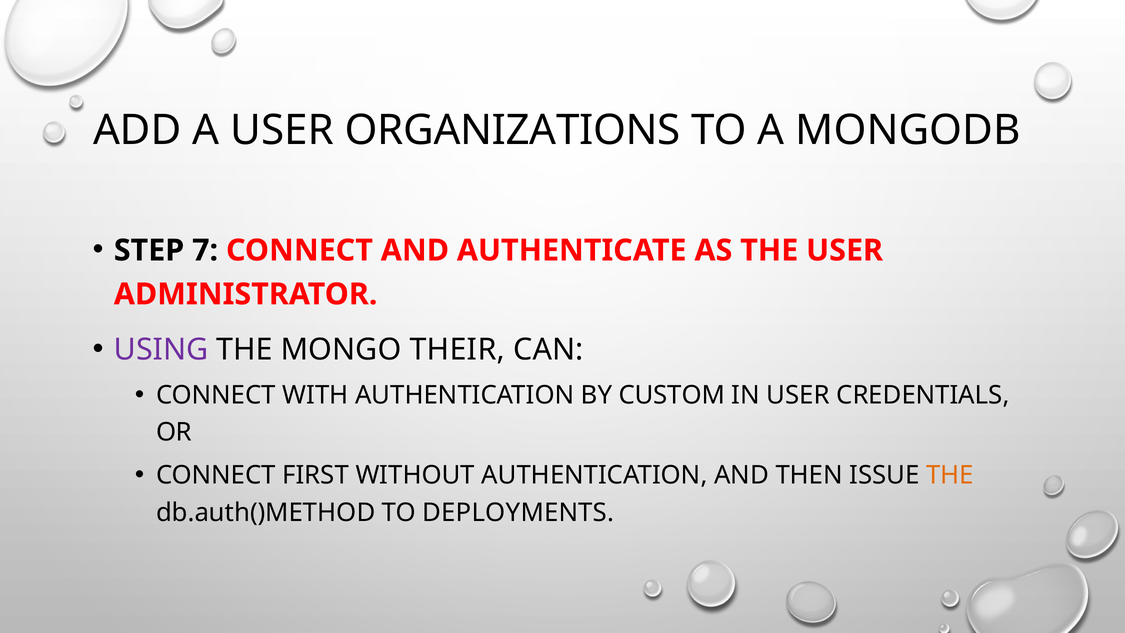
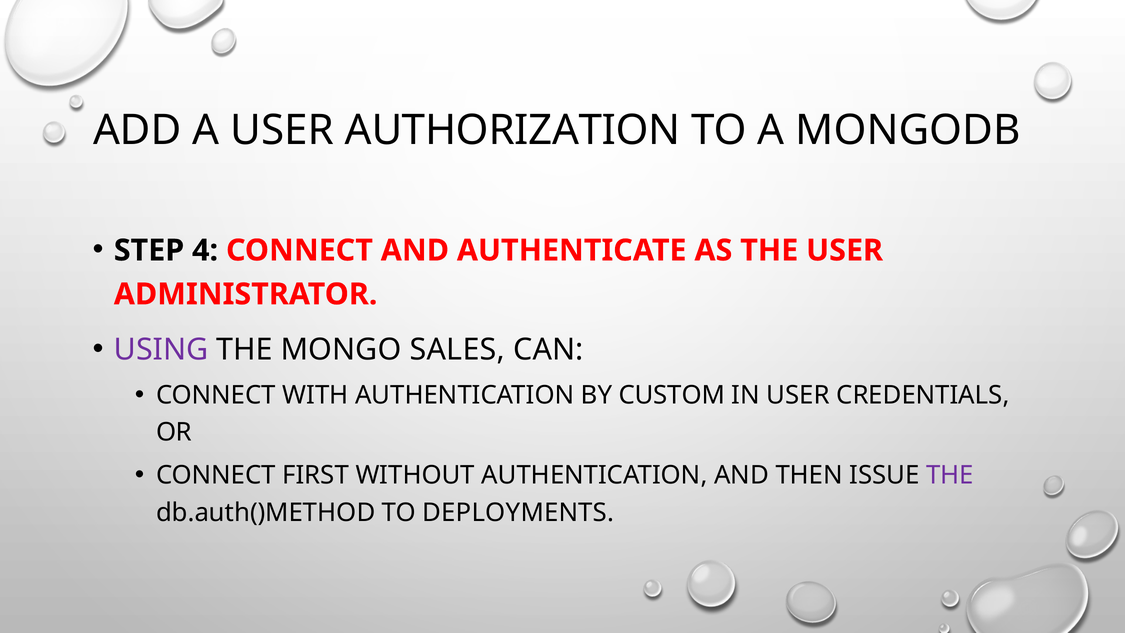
ORGANIZATIONS: ORGANIZATIONS -> AUTHORIZATION
7: 7 -> 4
THEIR: THEIR -> SALES
THE at (950, 475) colour: orange -> purple
